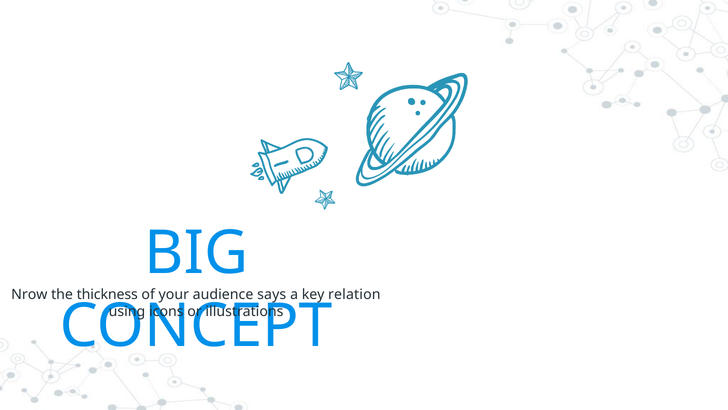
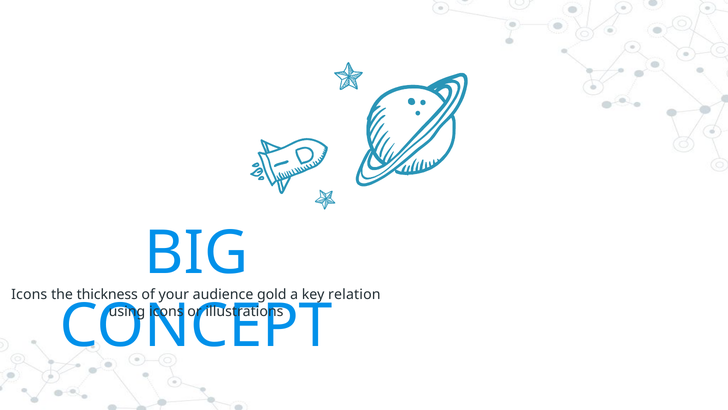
Nrow at (29, 294): Nrow -> Icons
says: says -> gold
